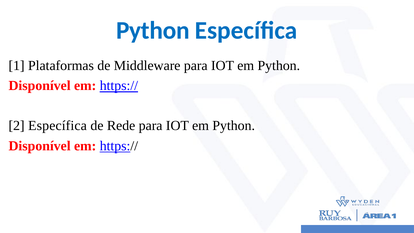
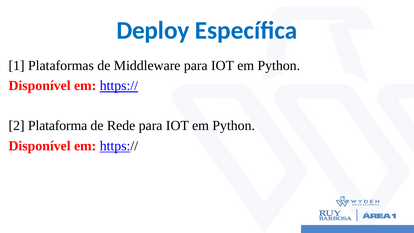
Python at (153, 30): Python -> Deploy
2 Específica: Específica -> Plataforma
